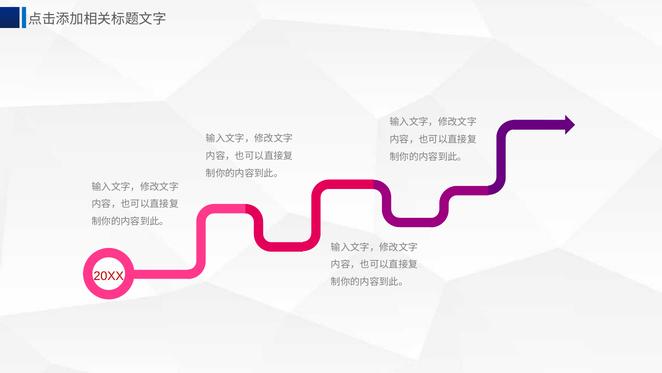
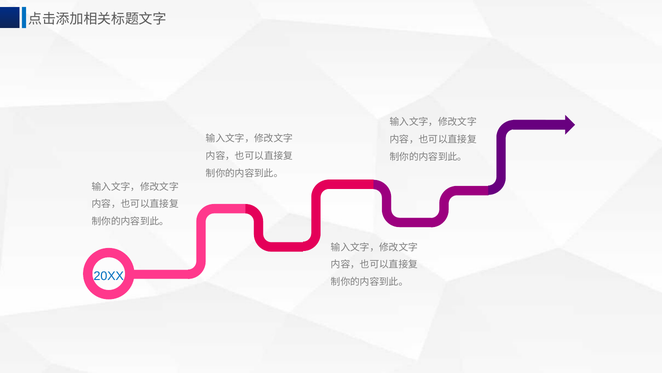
20XX colour: red -> blue
